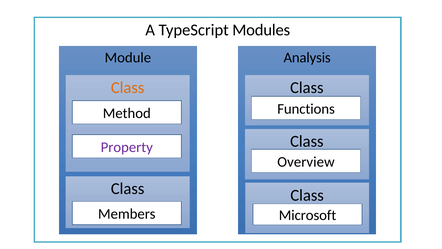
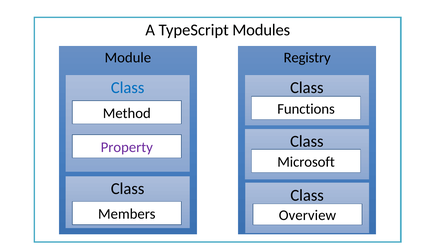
Analysis: Analysis -> Registry
Class at (128, 87) colour: orange -> blue
Overview: Overview -> Microsoft
Microsoft: Microsoft -> Overview
